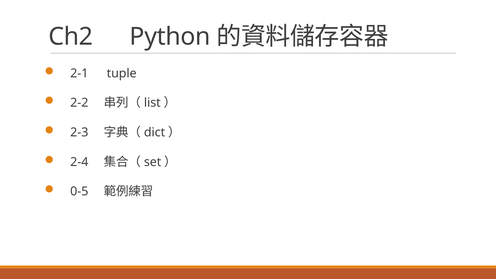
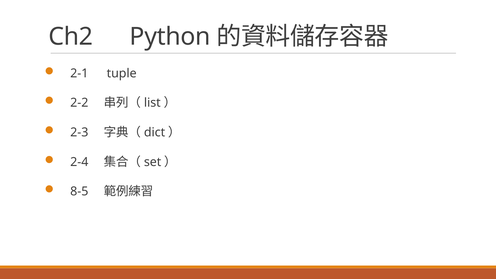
0-5: 0-5 -> 8-5
